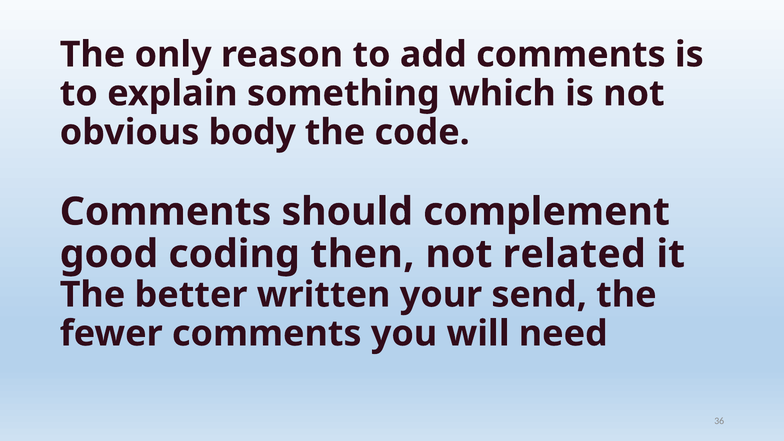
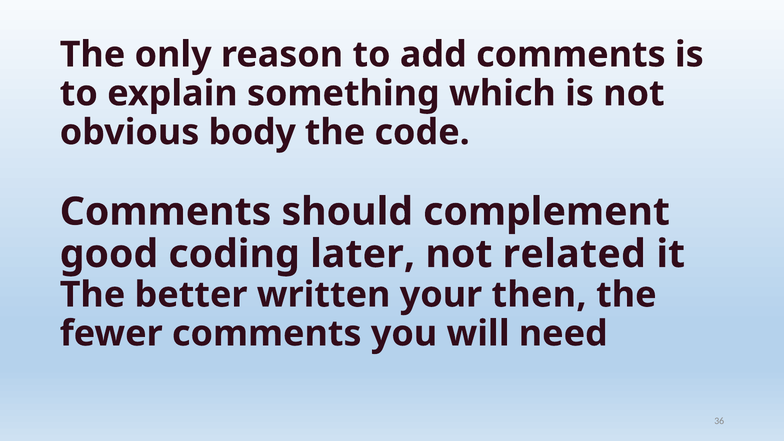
then: then -> later
send: send -> then
